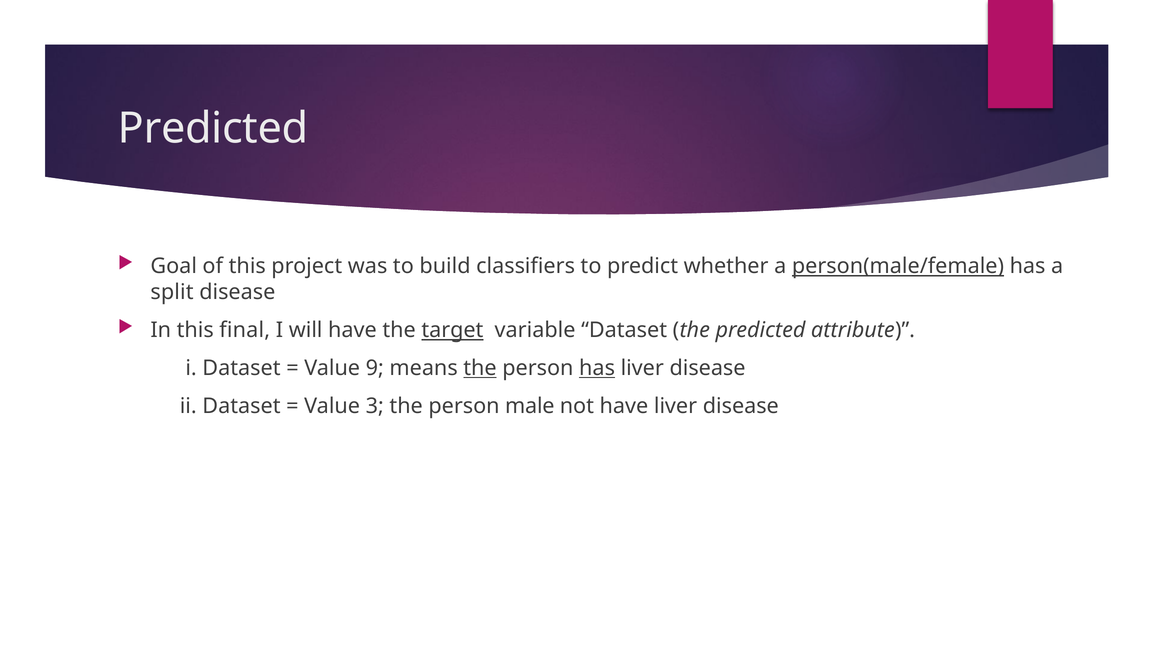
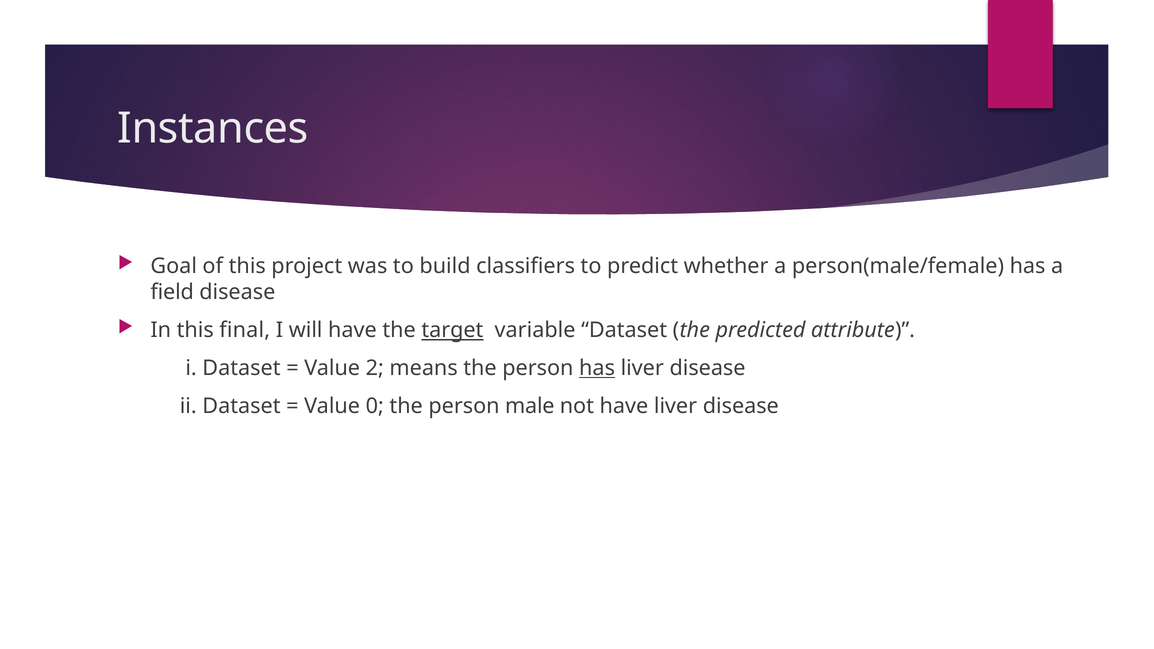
Predicted at (213, 129): Predicted -> Instances
person(male/female underline: present -> none
split: split -> field
9: 9 -> 2
the at (480, 368) underline: present -> none
3: 3 -> 0
